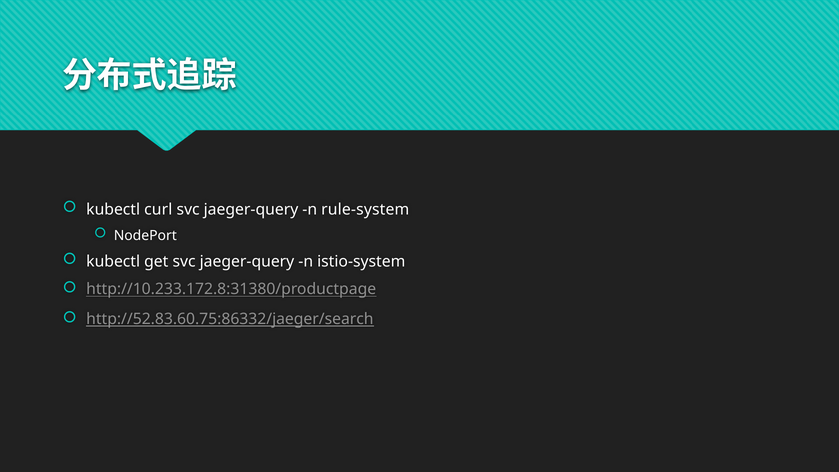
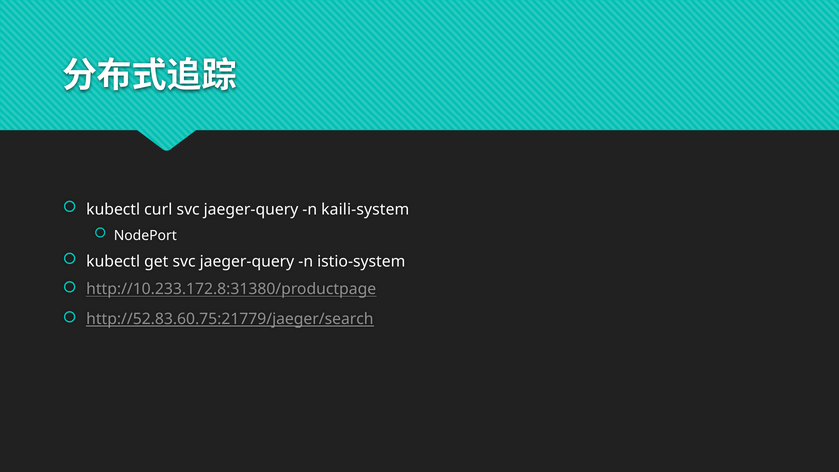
rule-system: rule-system -> kaili-system
http://52.83.60.75:86332/jaeger/search: http://52.83.60.75:86332/jaeger/search -> http://52.83.60.75:21779/jaeger/search
